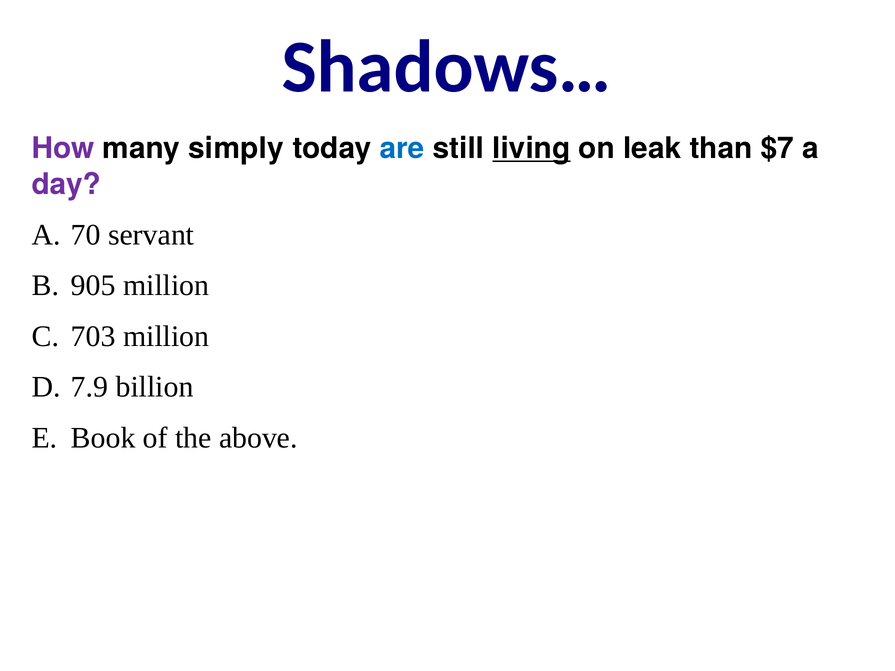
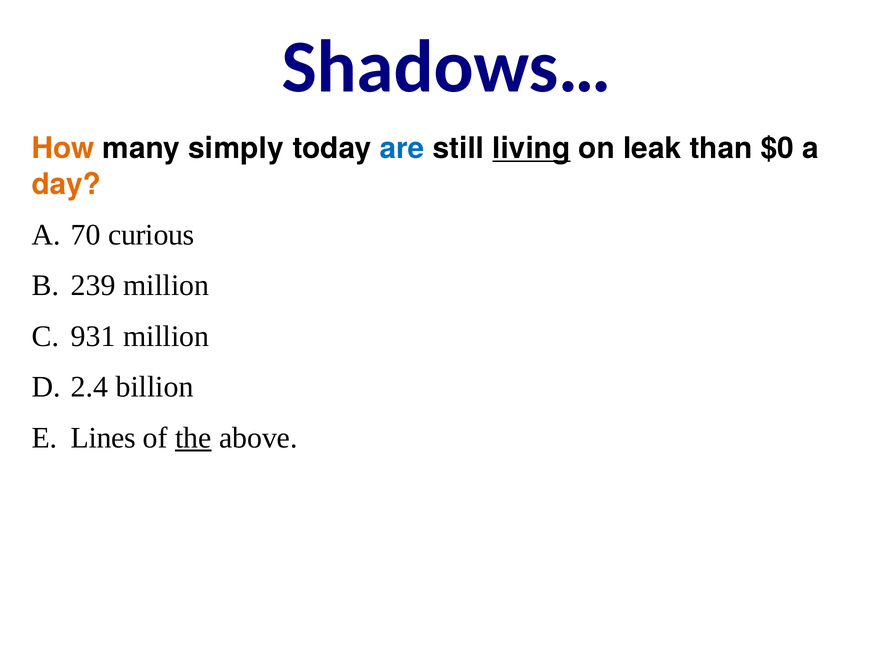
How colour: purple -> orange
$7: $7 -> $0
day colour: purple -> orange
servant: servant -> curious
905: 905 -> 239
703: 703 -> 931
7.9: 7.9 -> 2.4
Book: Book -> Lines
the underline: none -> present
